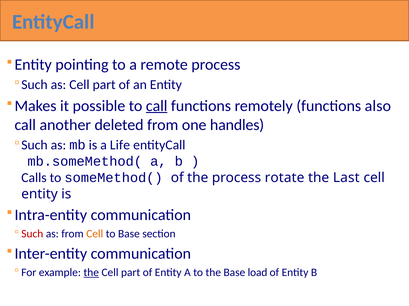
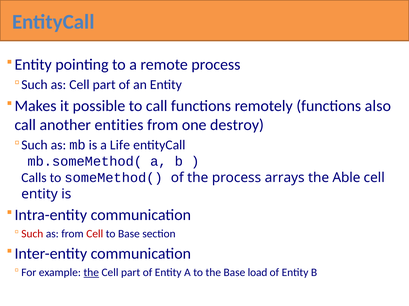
call at (157, 106) underline: present -> none
deleted: deleted -> entities
handles: handles -> destroy
rotate: rotate -> arrays
Last: Last -> Able
Cell at (95, 234) colour: orange -> red
